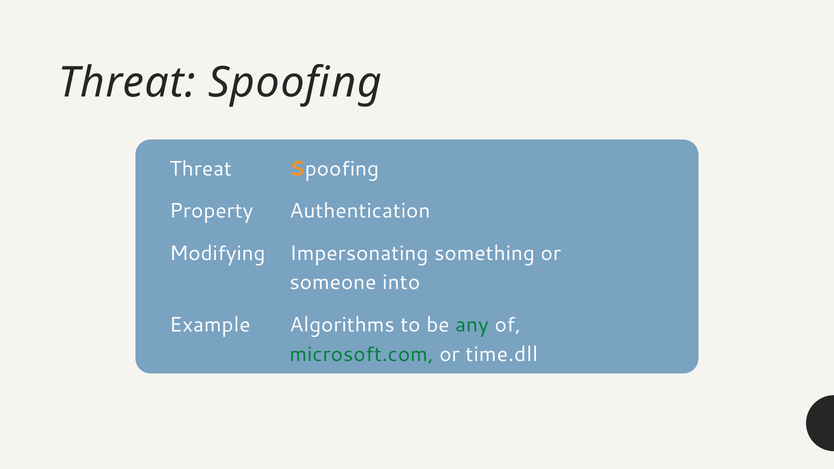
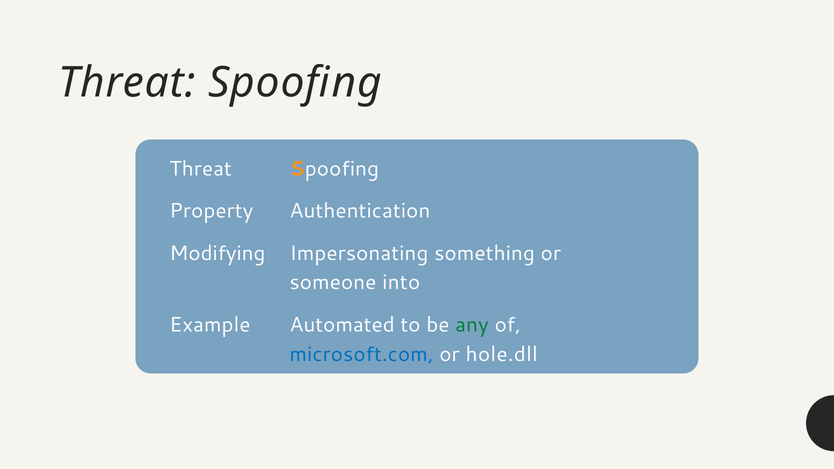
Algorithms: Algorithms -> Automated
microsoft.com colour: green -> blue
time.dll: time.dll -> hole.dll
